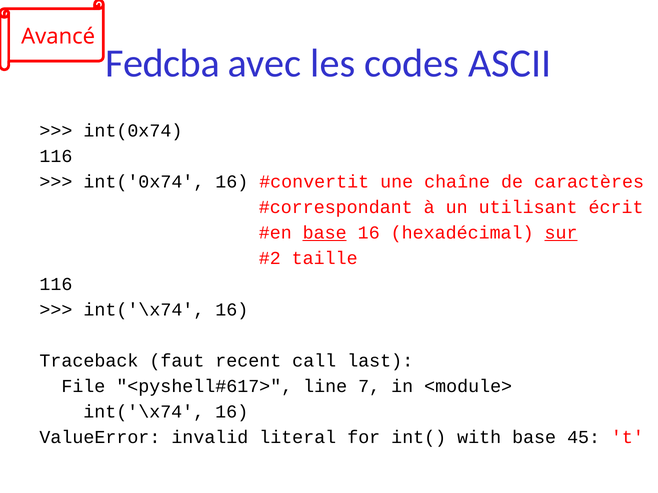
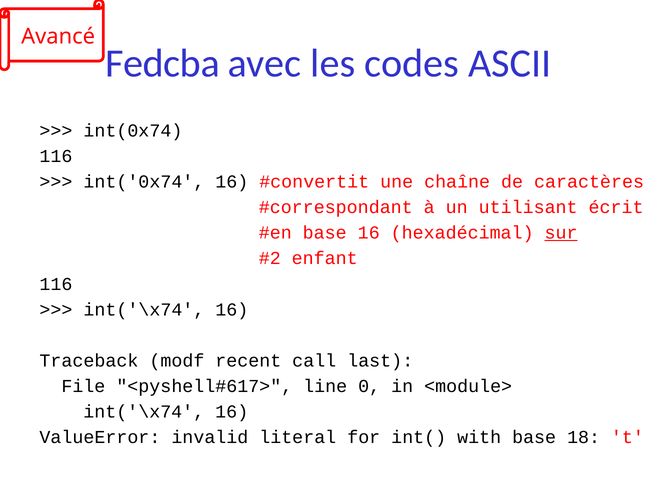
base at (325, 233) underline: present -> none
taille: taille -> enfant
faut: faut -> modf
7: 7 -> 0
45: 45 -> 18
